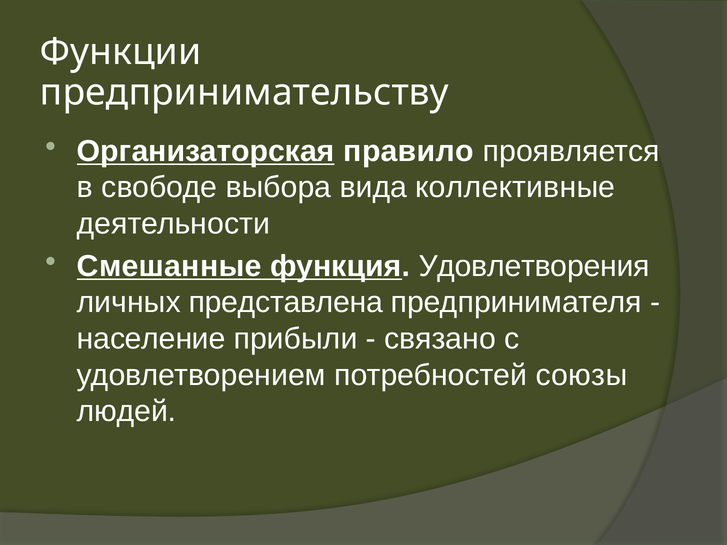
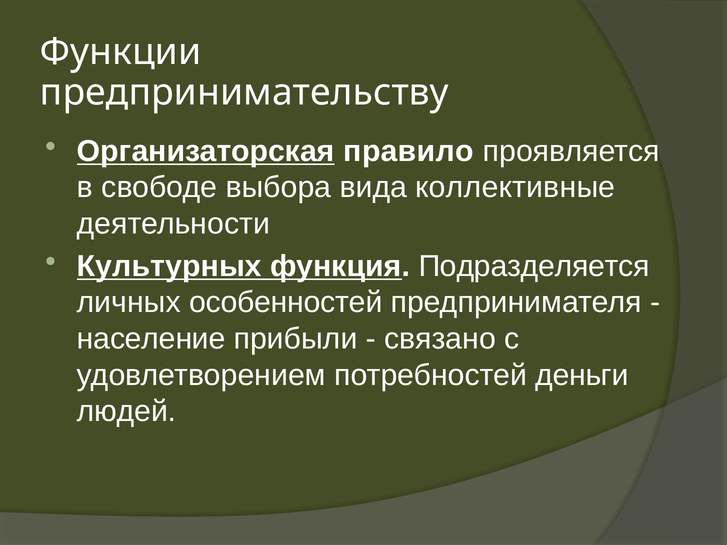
Смешанные: Смешанные -> Культурных
Удовлетворения: Удовлетворения -> Подразделяется
представлена: представлена -> особенностей
союзы: союзы -> деньги
